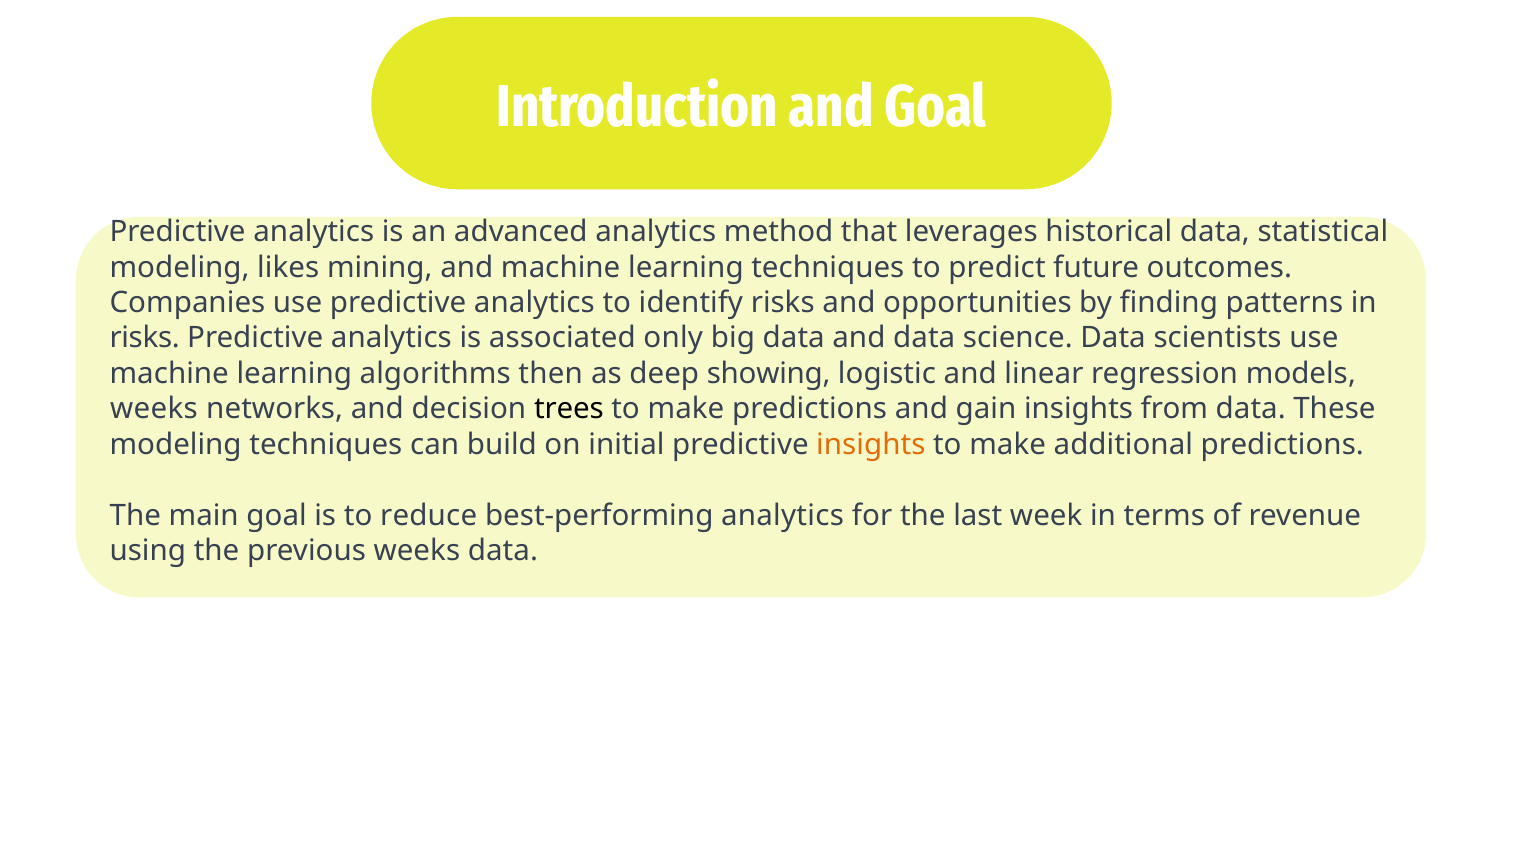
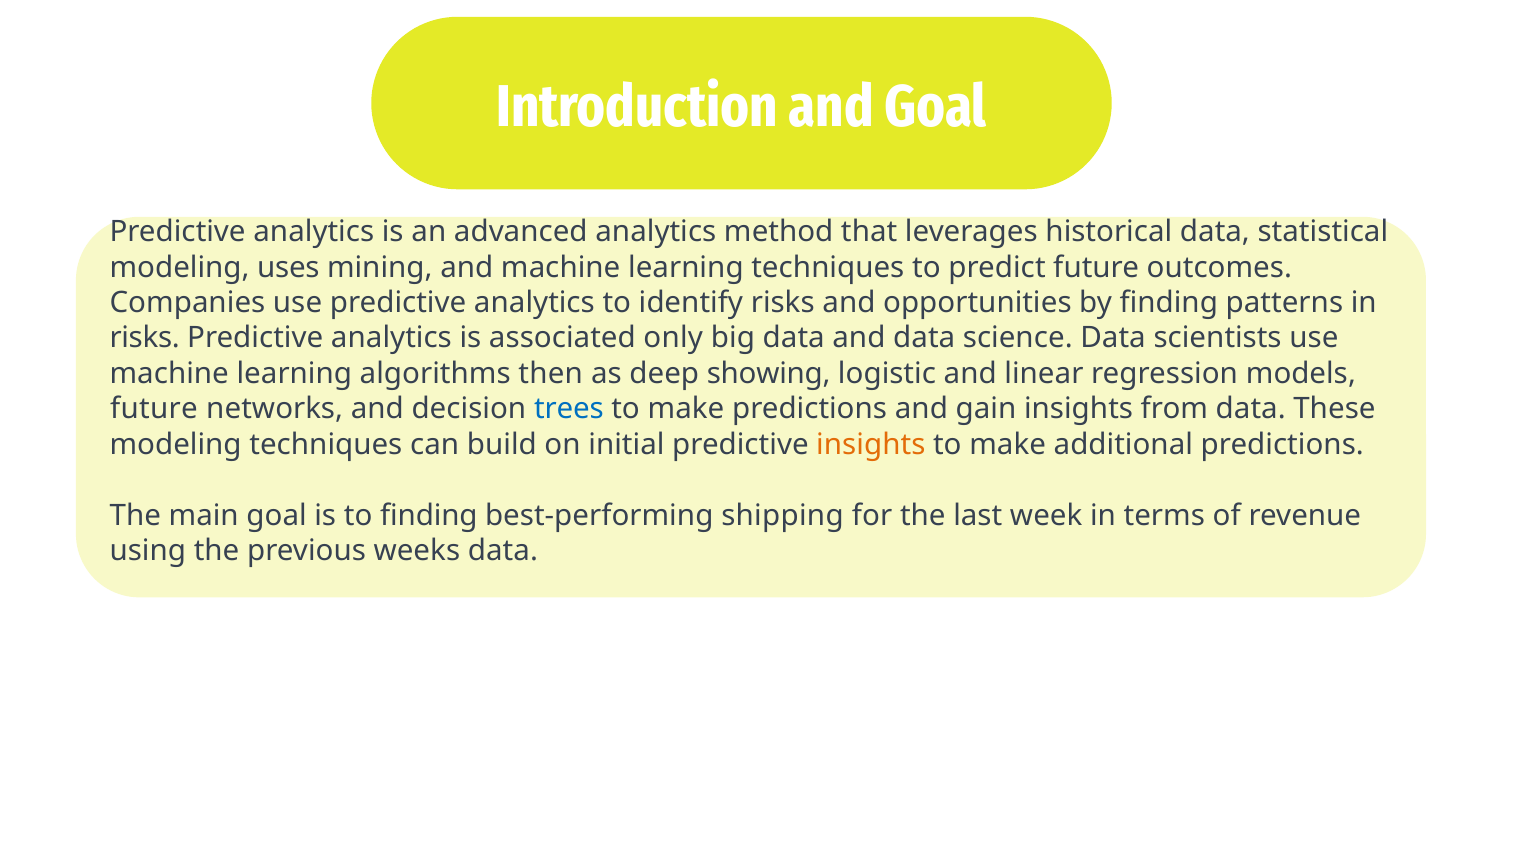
likes: likes -> uses
weeks at (154, 409): weeks -> future
trees colour: black -> blue
to reduce: reduce -> finding
best-performing analytics: analytics -> shipping
